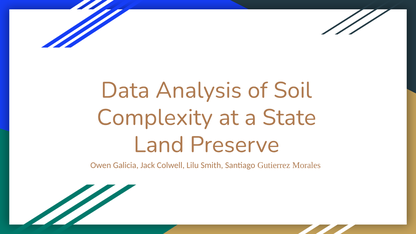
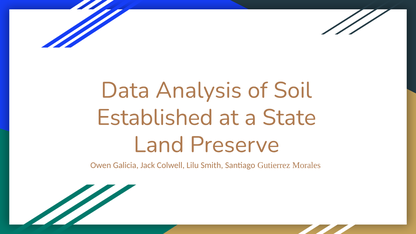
Complexity: Complexity -> Established
